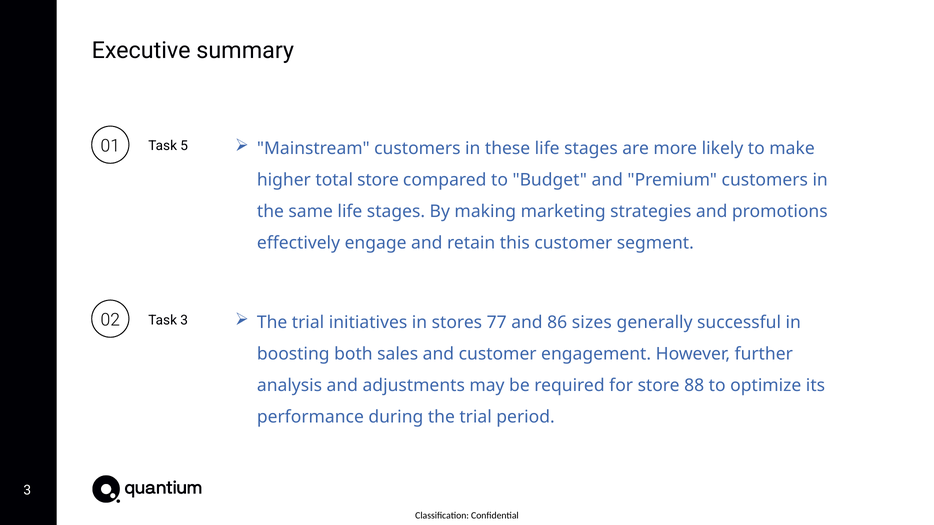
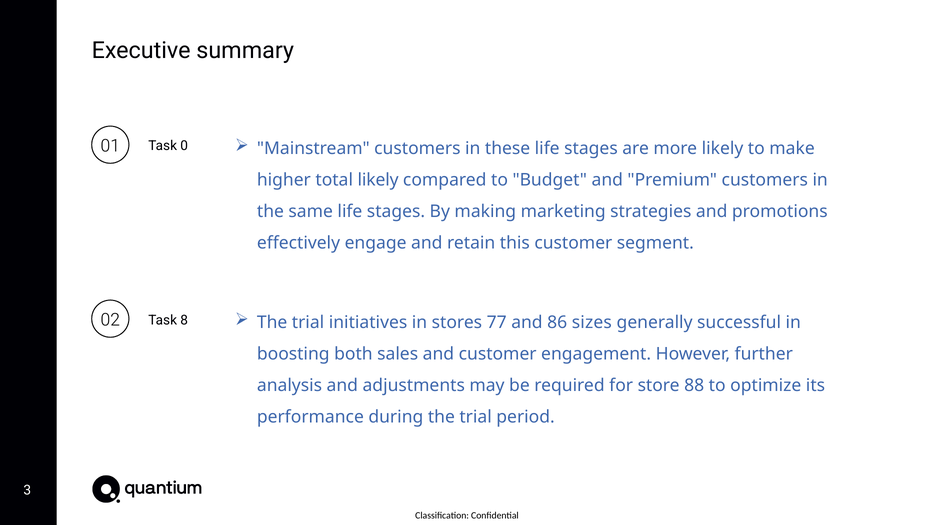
5: 5 -> 0
total store: store -> likely
Task 3: 3 -> 8
